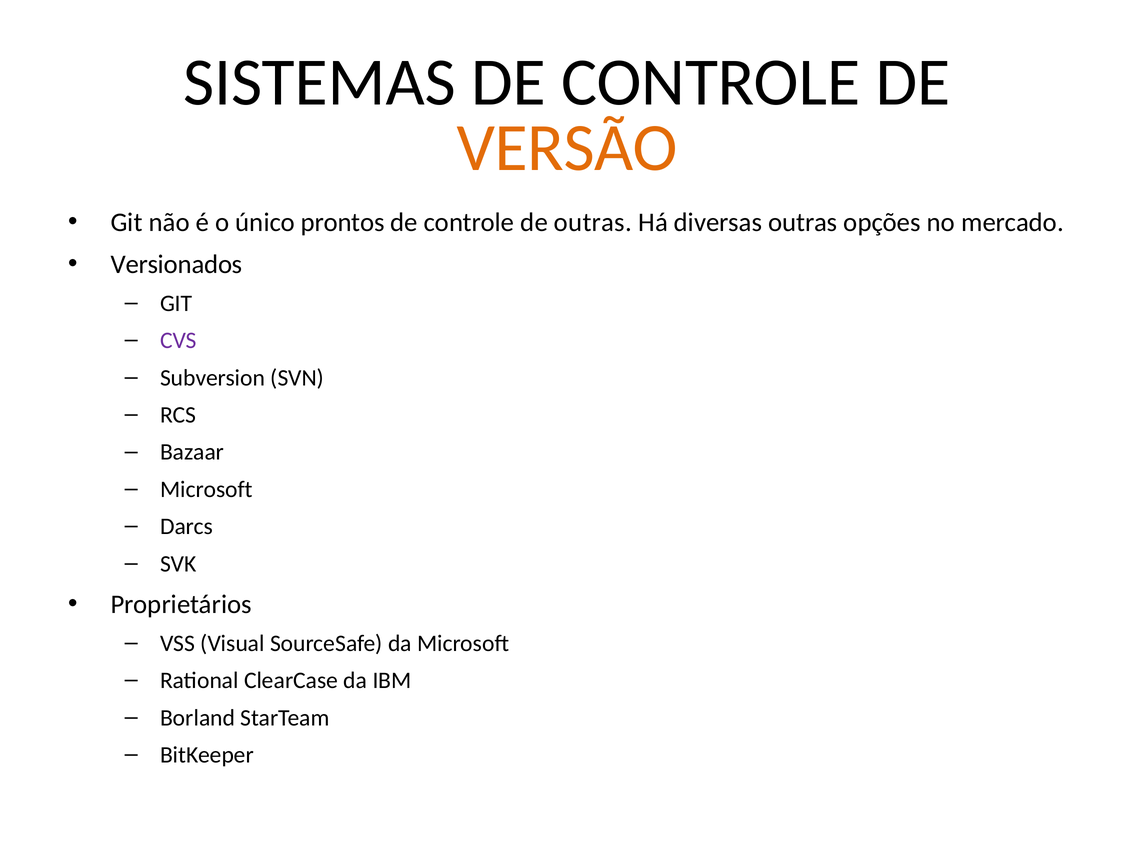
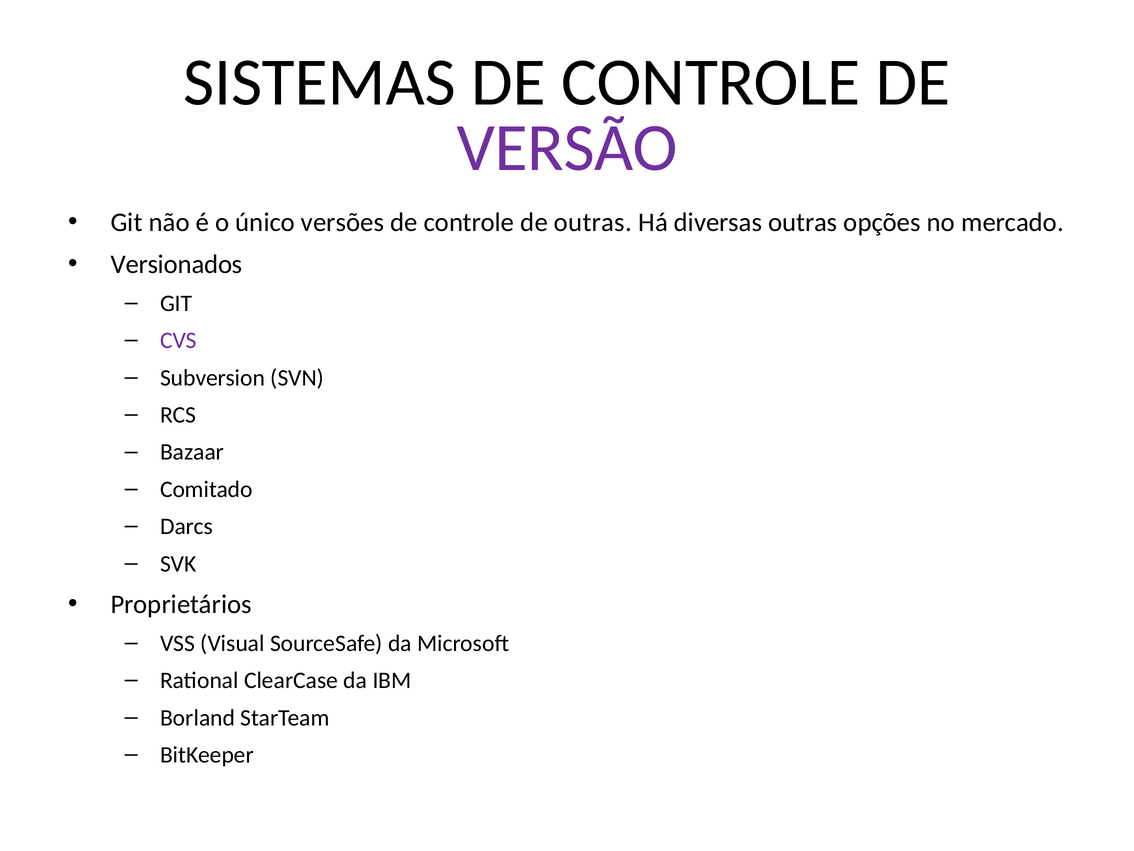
VERSÃO colour: orange -> purple
prontos: prontos -> versões
Microsoft at (206, 489): Microsoft -> Comitado
